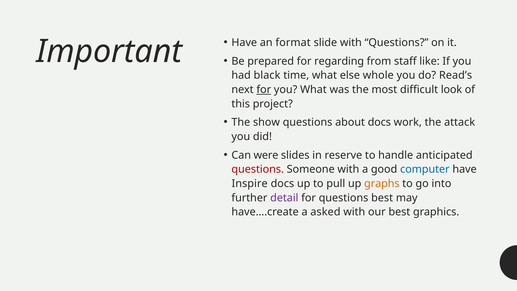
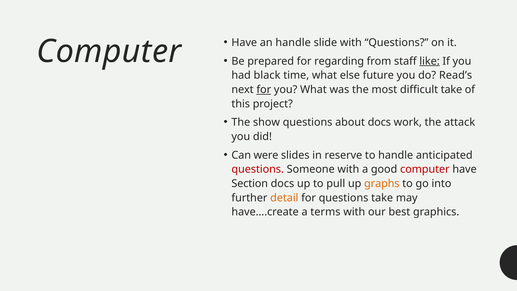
an format: format -> handle
Important at (109, 51): Important -> Computer
like underline: none -> present
whole: whole -> future
difficult look: look -> take
computer at (425, 169) colour: blue -> red
Inspire: Inspire -> Section
detail colour: purple -> orange
questions best: best -> take
asked: asked -> terms
